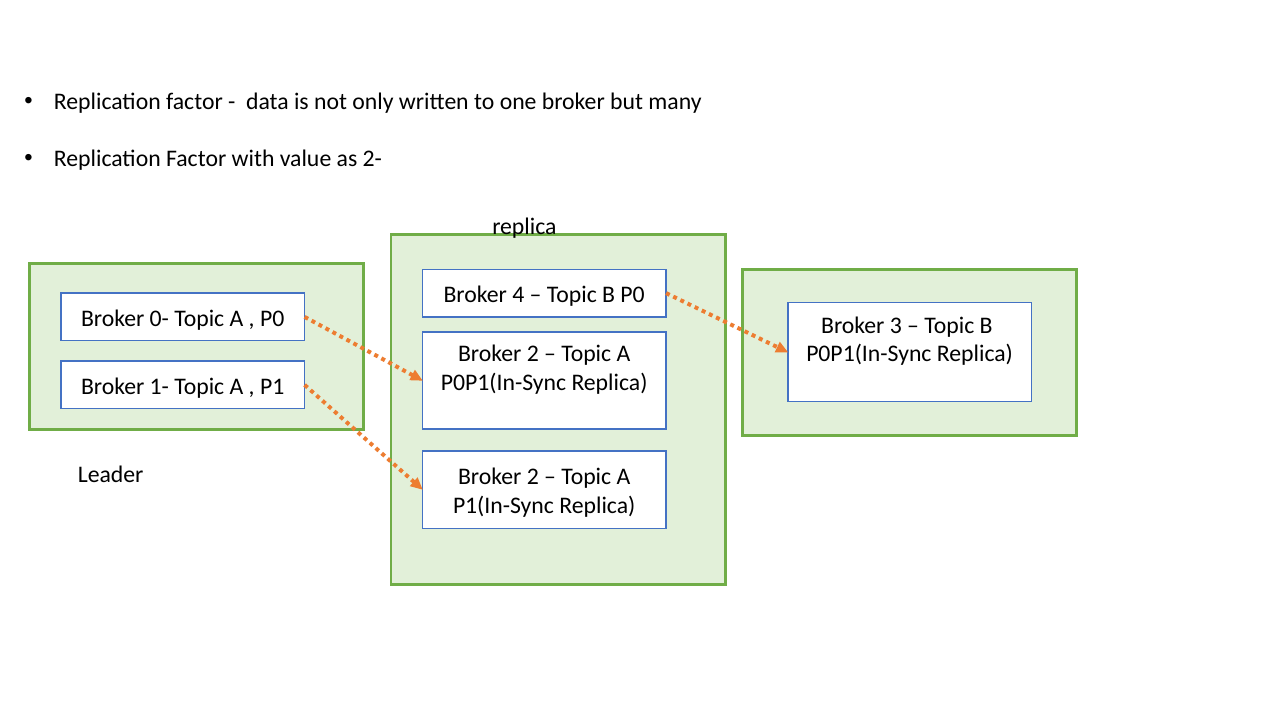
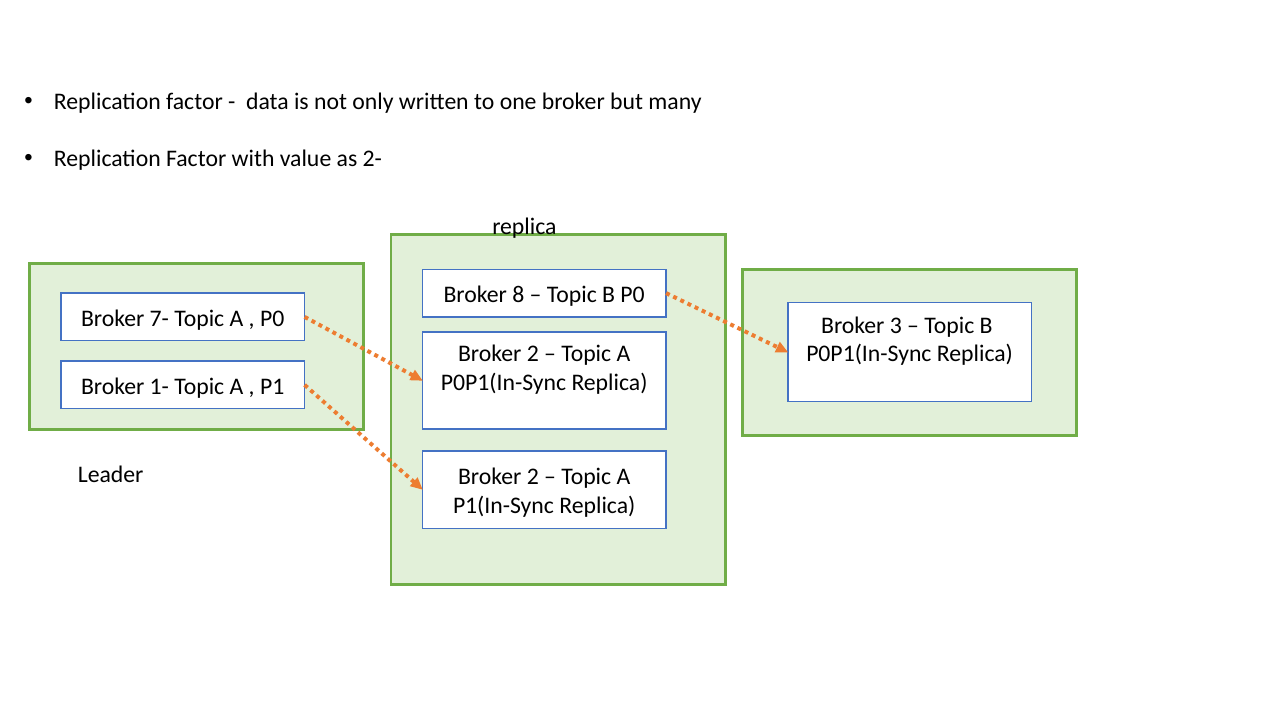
4: 4 -> 8
0-: 0- -> 7-
